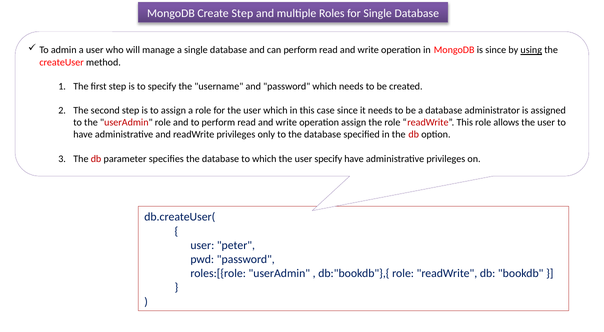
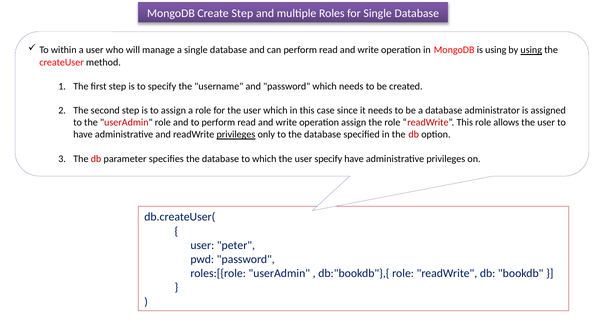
admin: admin -> within
is since: since -> using
privileges at (236, 135) underline: none -> present
